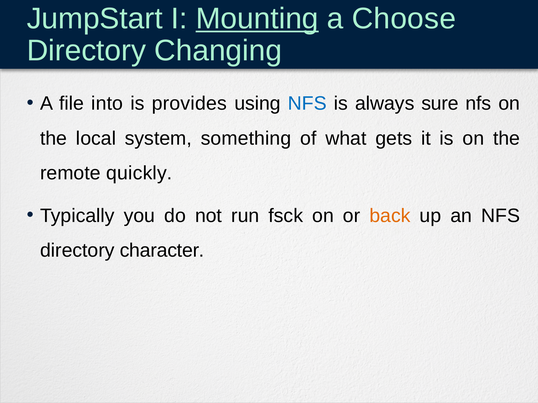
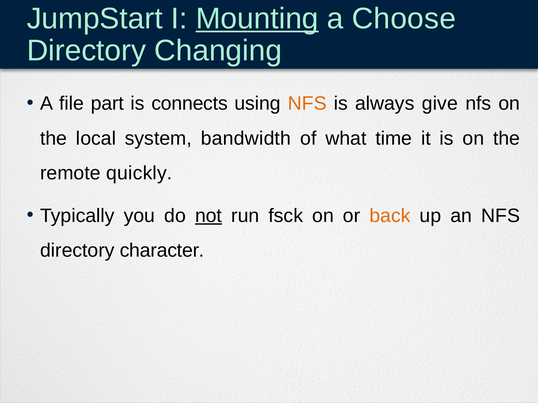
into: into -> part
provides: provides -> connects
NFS at (307, 104) colour: blue -> orange
sure: sure -> give
something: something -> bandwidth
gets: gets -> time
not underline: none -> present
